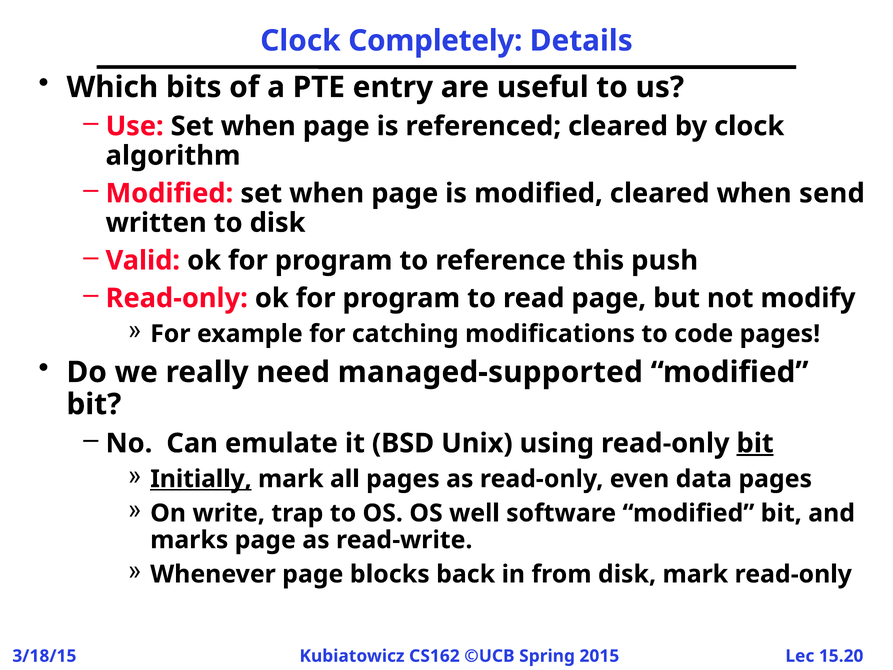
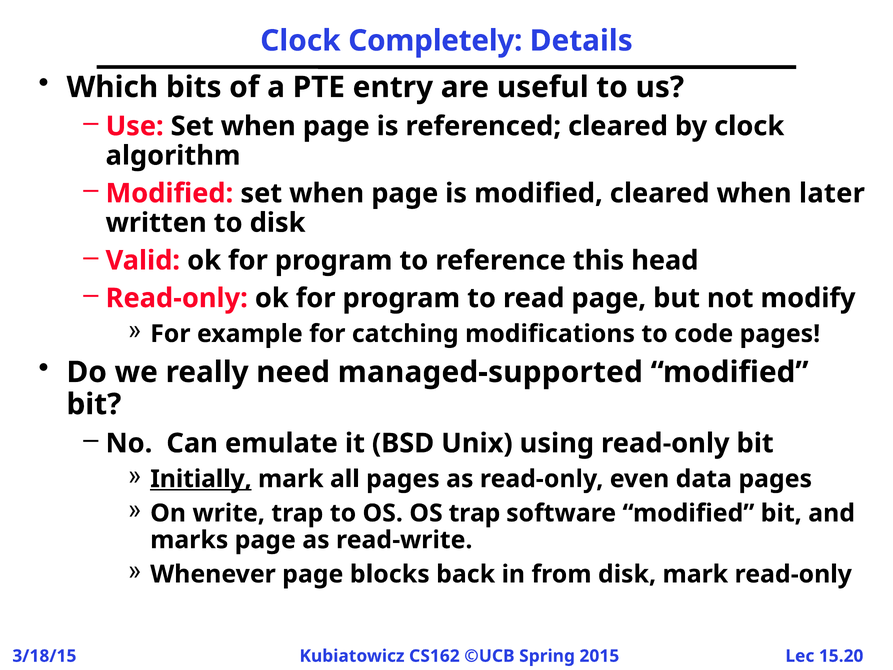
send: send -> later
push: push -> head
bit at (755, 443) underline: present -> none
OS well: well -> trap
